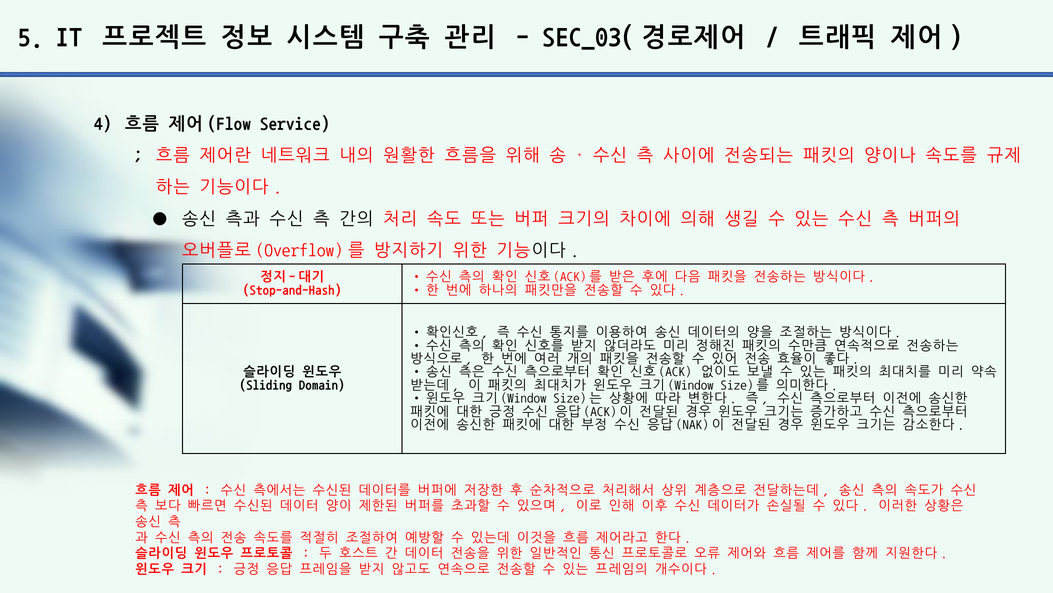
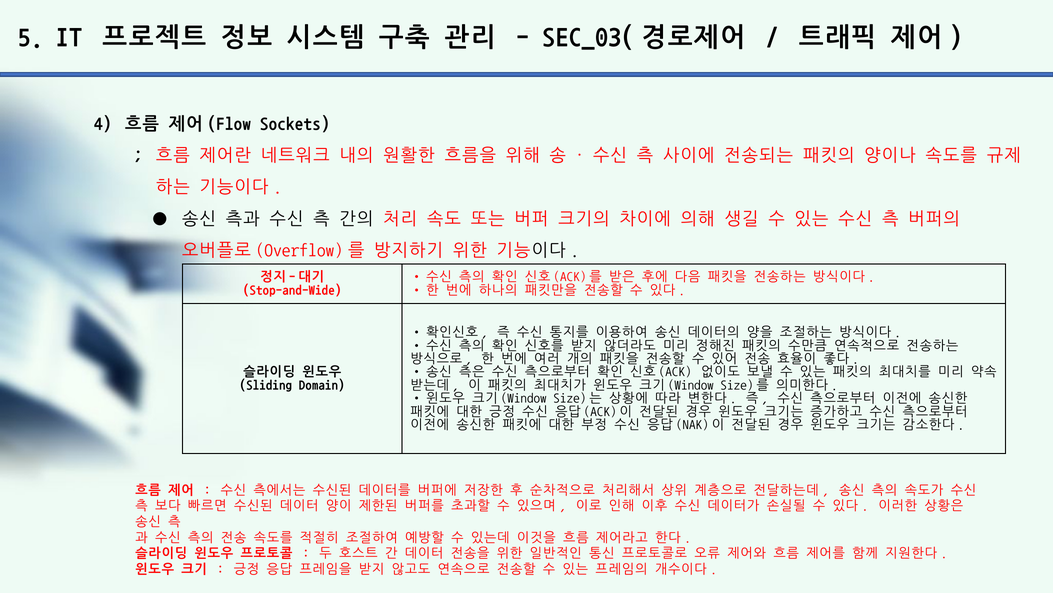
Service: Service -> Sockets
Stop-and-Hash: Stop-and-Hash -> Stop-and-Wide
